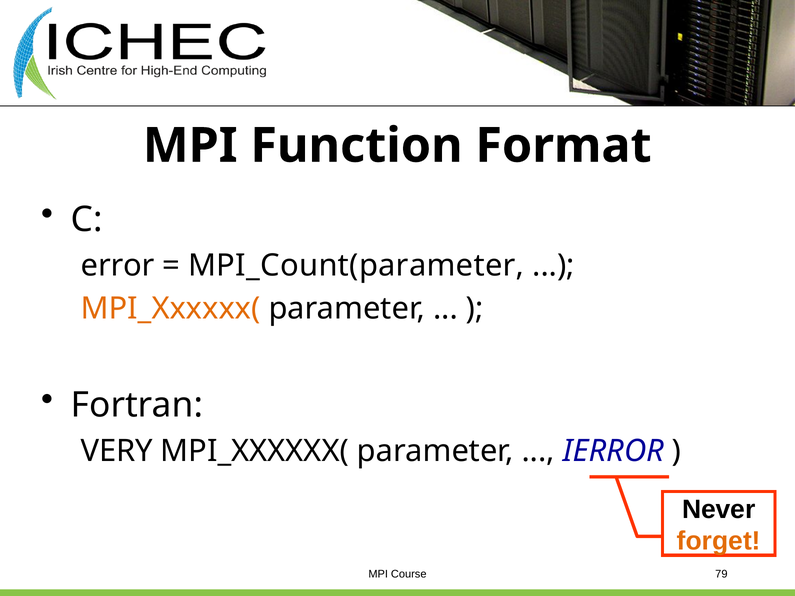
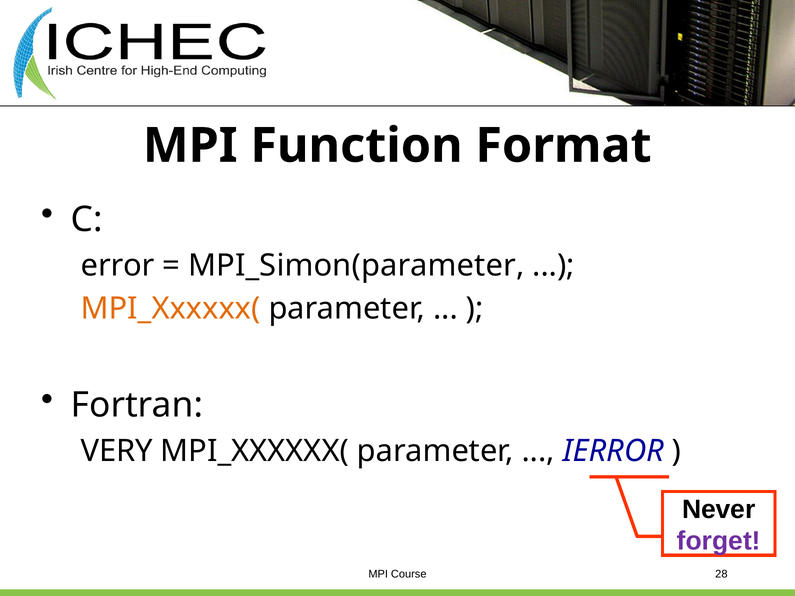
MPI_Count(parameter: MPI_Count(parameter -> MPI_Simon(parameter
forget colour: orange -> purple
79: 79 -> 28
